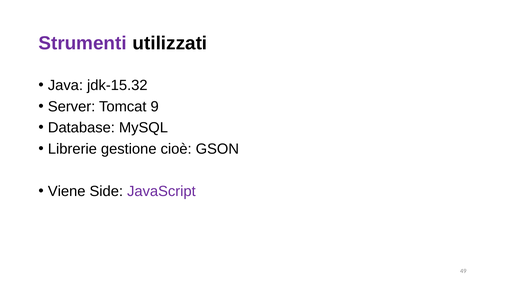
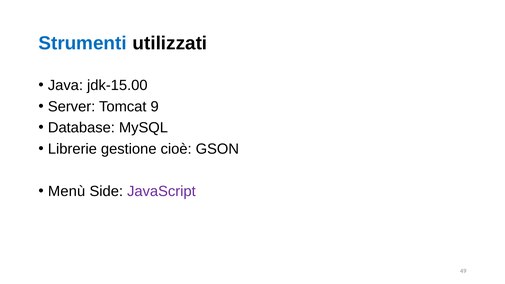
Strumenti colour: purple -> blue
jdk-15.32: jdk-15.32 -> jdk-15.00
Viene: Viene -> Menù
